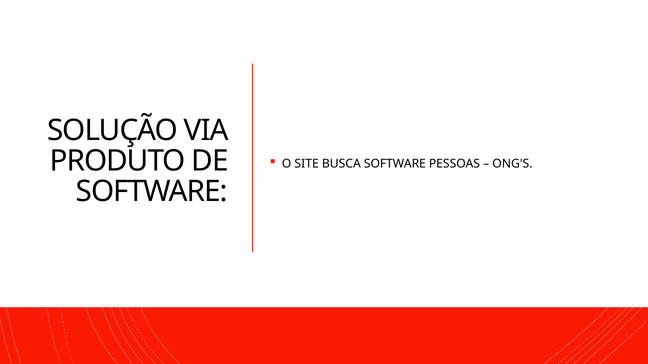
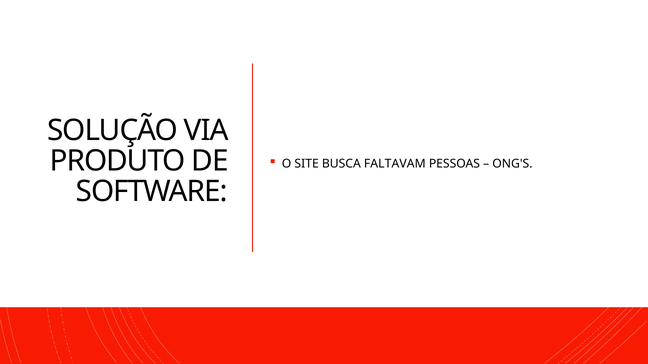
BUSCA SOFTWARE: SOFTWARE -> FALTAVAM
